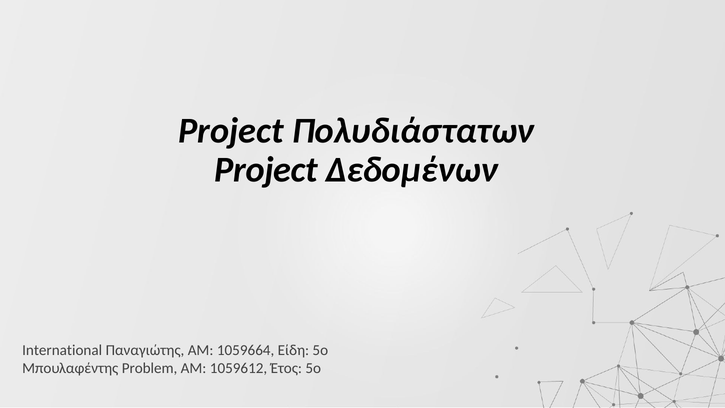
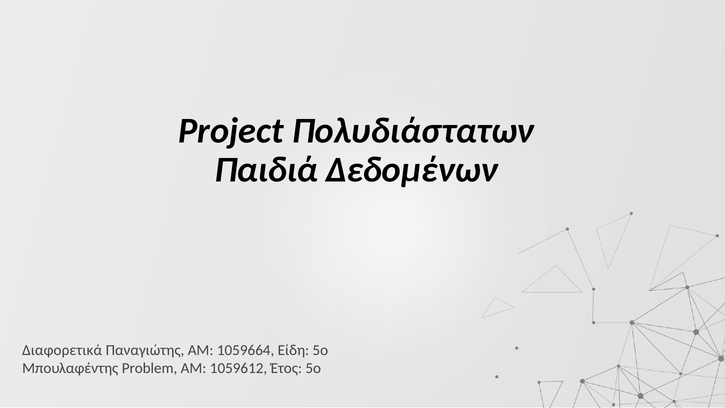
Project at (266, 170): Project -> Παιδιά
International: International -> Διαφορετικά
